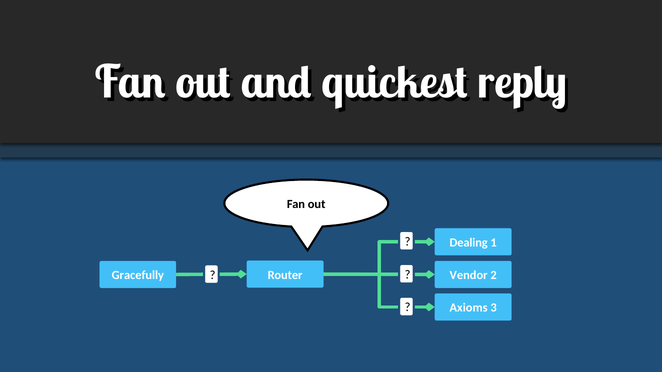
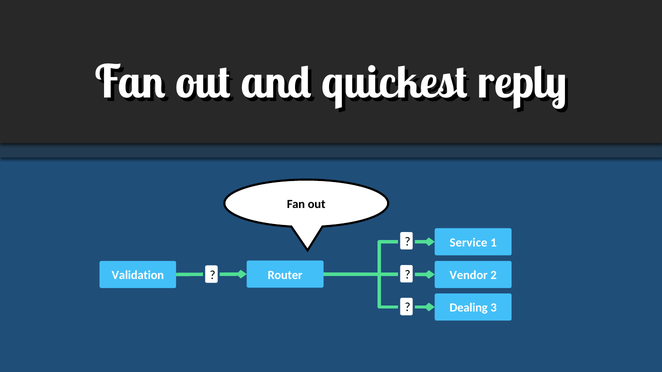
Dealing: Dealing -> Service
Gracefully: Gracefully -> Validation
Axioms: Axioms -> Dealing
